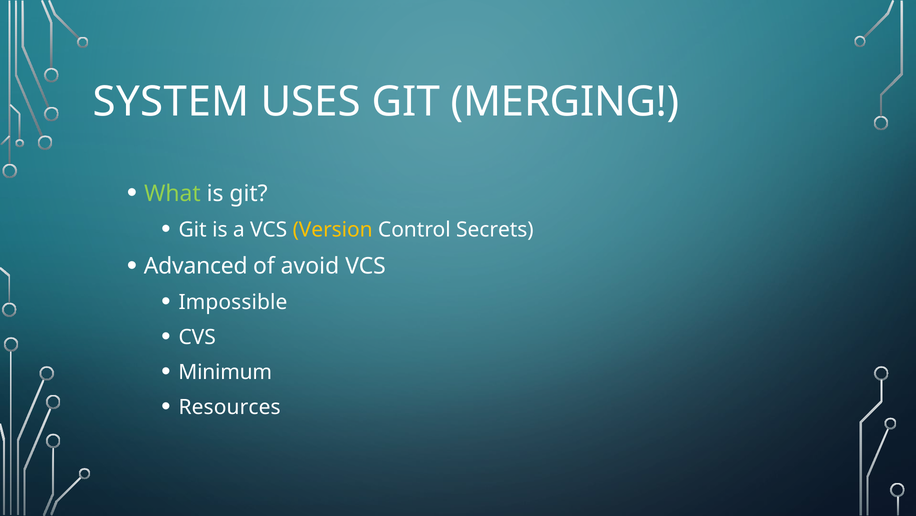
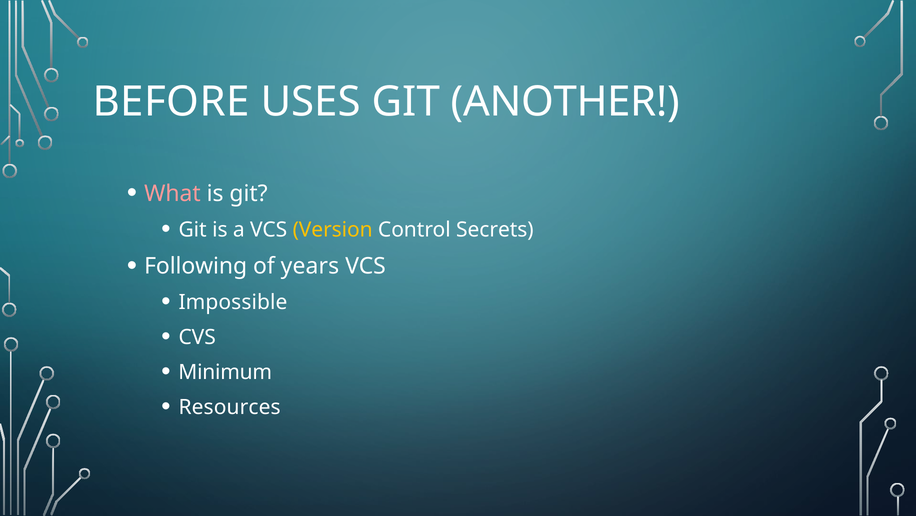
SYSTEM: SYSTEM -> BEFORE
MERGING: MERGING -> ANOTHER
What colour: light green -> pink
Advanced: Advanced -> Following
avoid: avoid -> years
